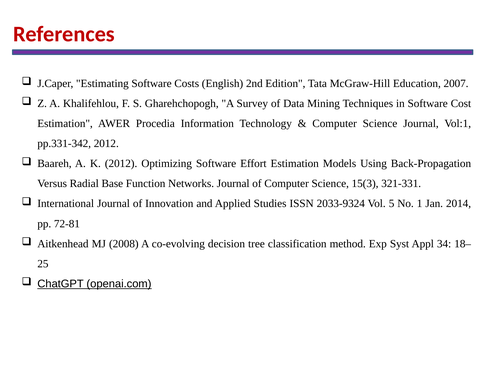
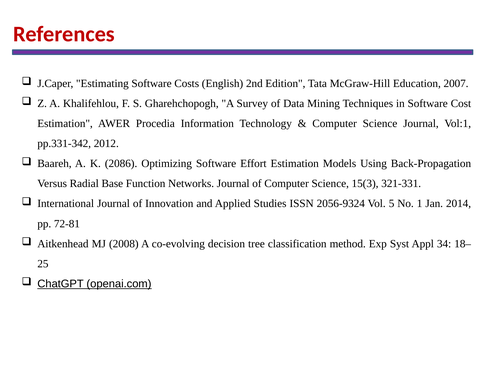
K 2012: 2012 -> 2086
2033-9324: 2033-9324 -> 2056-9324
